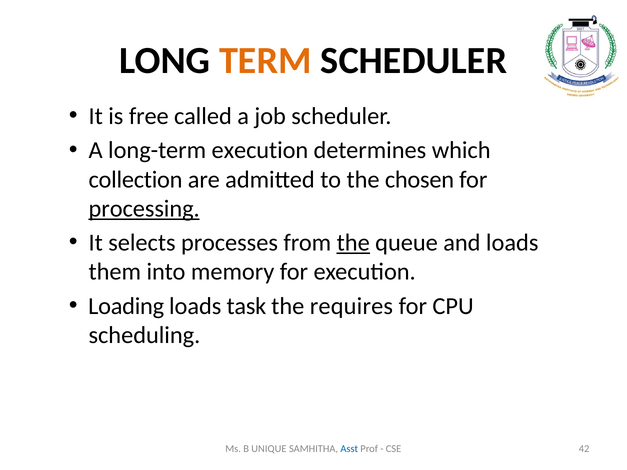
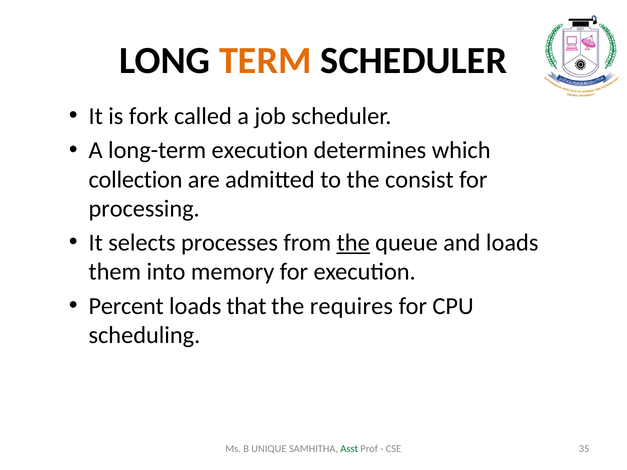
free: free -> fork
chosen: chosen -> consist
processing underline: present -> none
Loading: Loading -> Percent
task: task -> that
Asst colour: blue -> green
42: 42 -> 35
